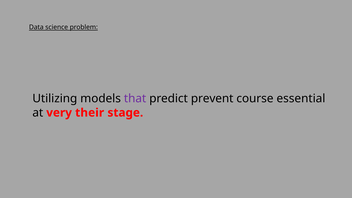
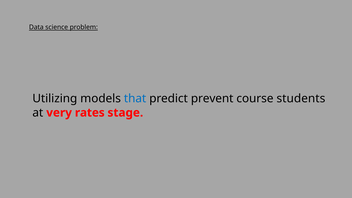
that colour: purple -> blue
essential: essential -> students
their: their -> rates
